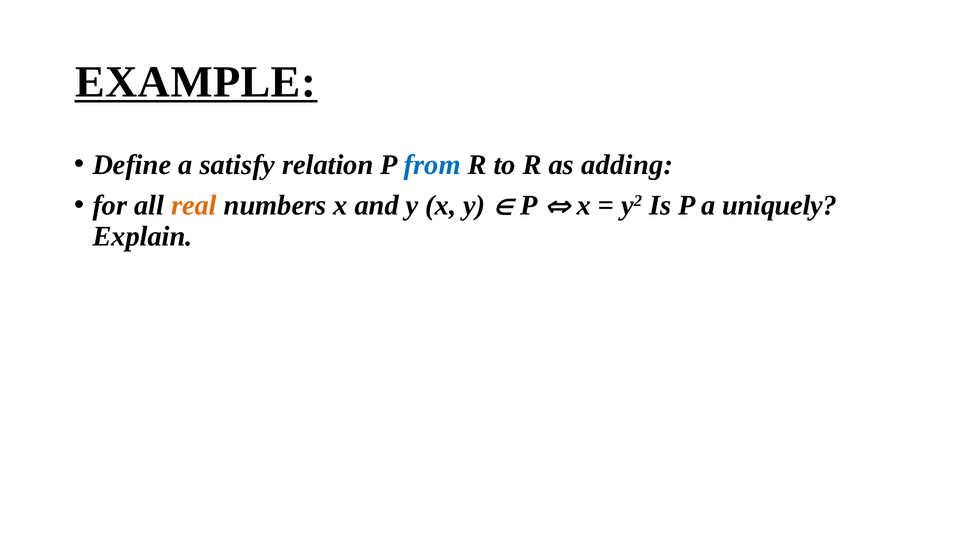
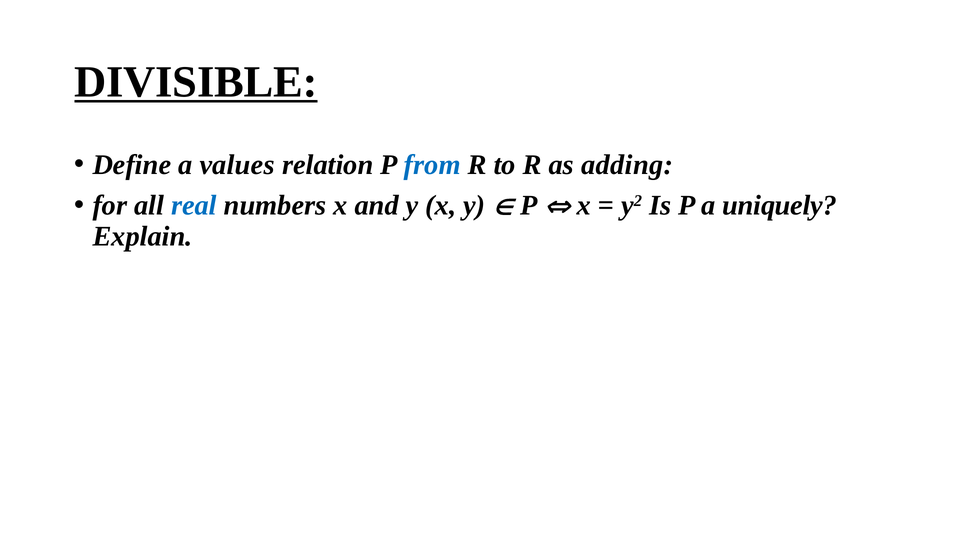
EXAMPLE: EXAMPLE -> DIVISIBLE
satisfy: satisfy -> values
real colour: orange -> blue
